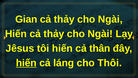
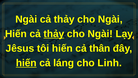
Gian at (26, 19): Gian -> Ngài
thảy at (54, 34) underline: none -> present
Thôi: Thôi -> Linh
